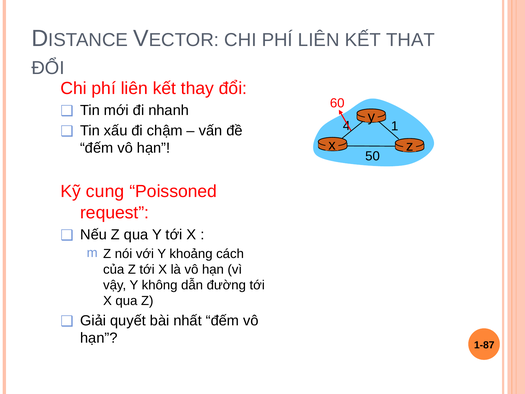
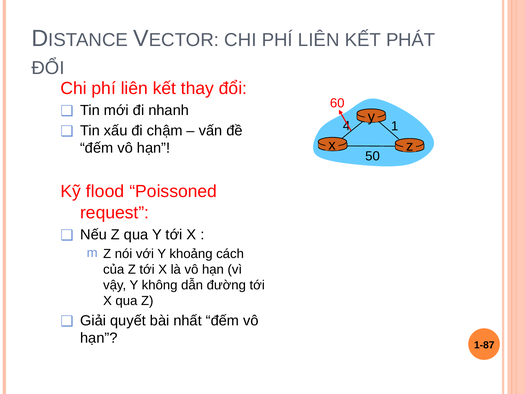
THAT: THAT -> PHÁT
cung: cung -> flood
